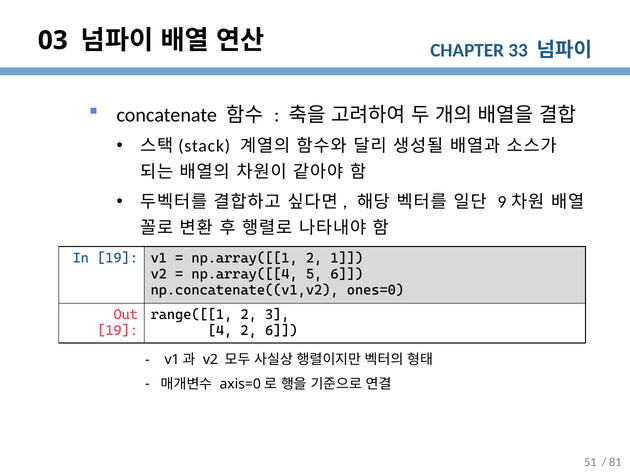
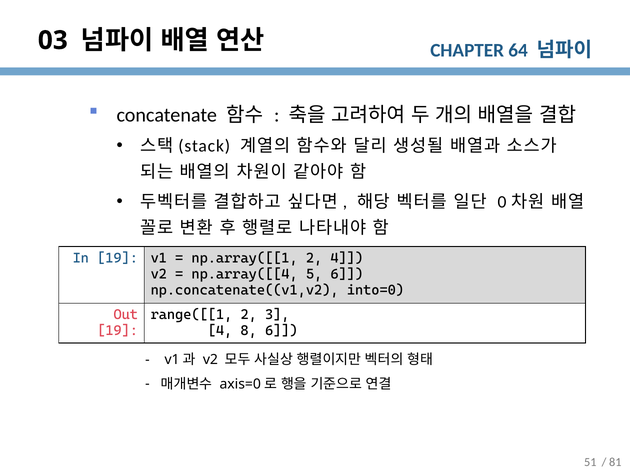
33: 33 -> 64
9: 9 -> 0
2 1: 1 -> 4
ones=0: ones=0 -> into=0
4 2: 2 -> 8
